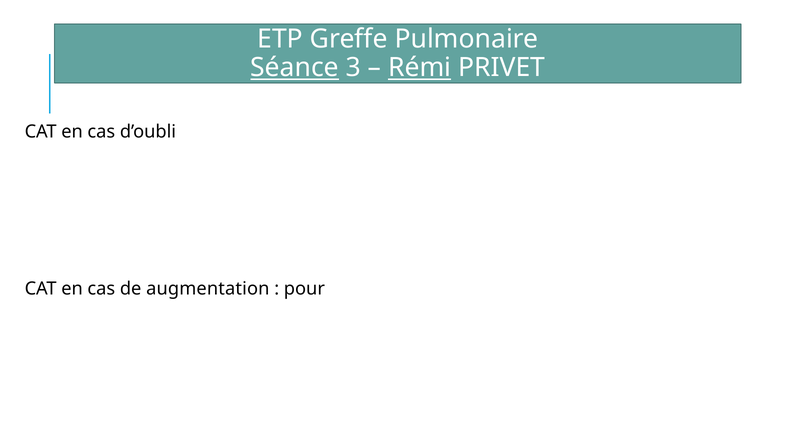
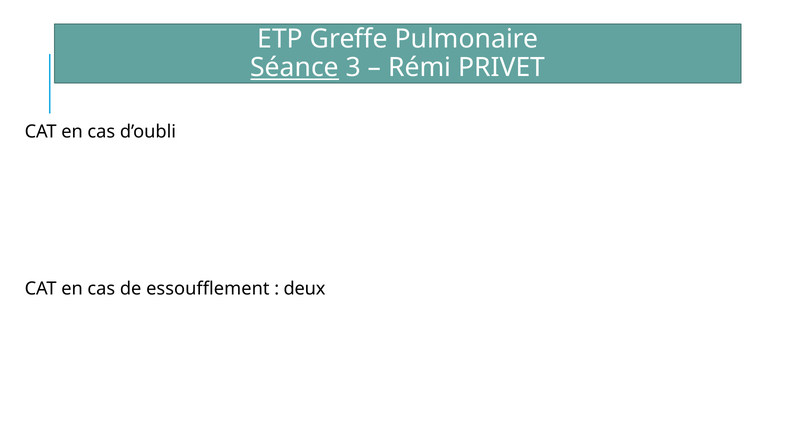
Rémi underline: present -> none
augmentation: augmentation -> essoufflement
pour: pour -> deux
